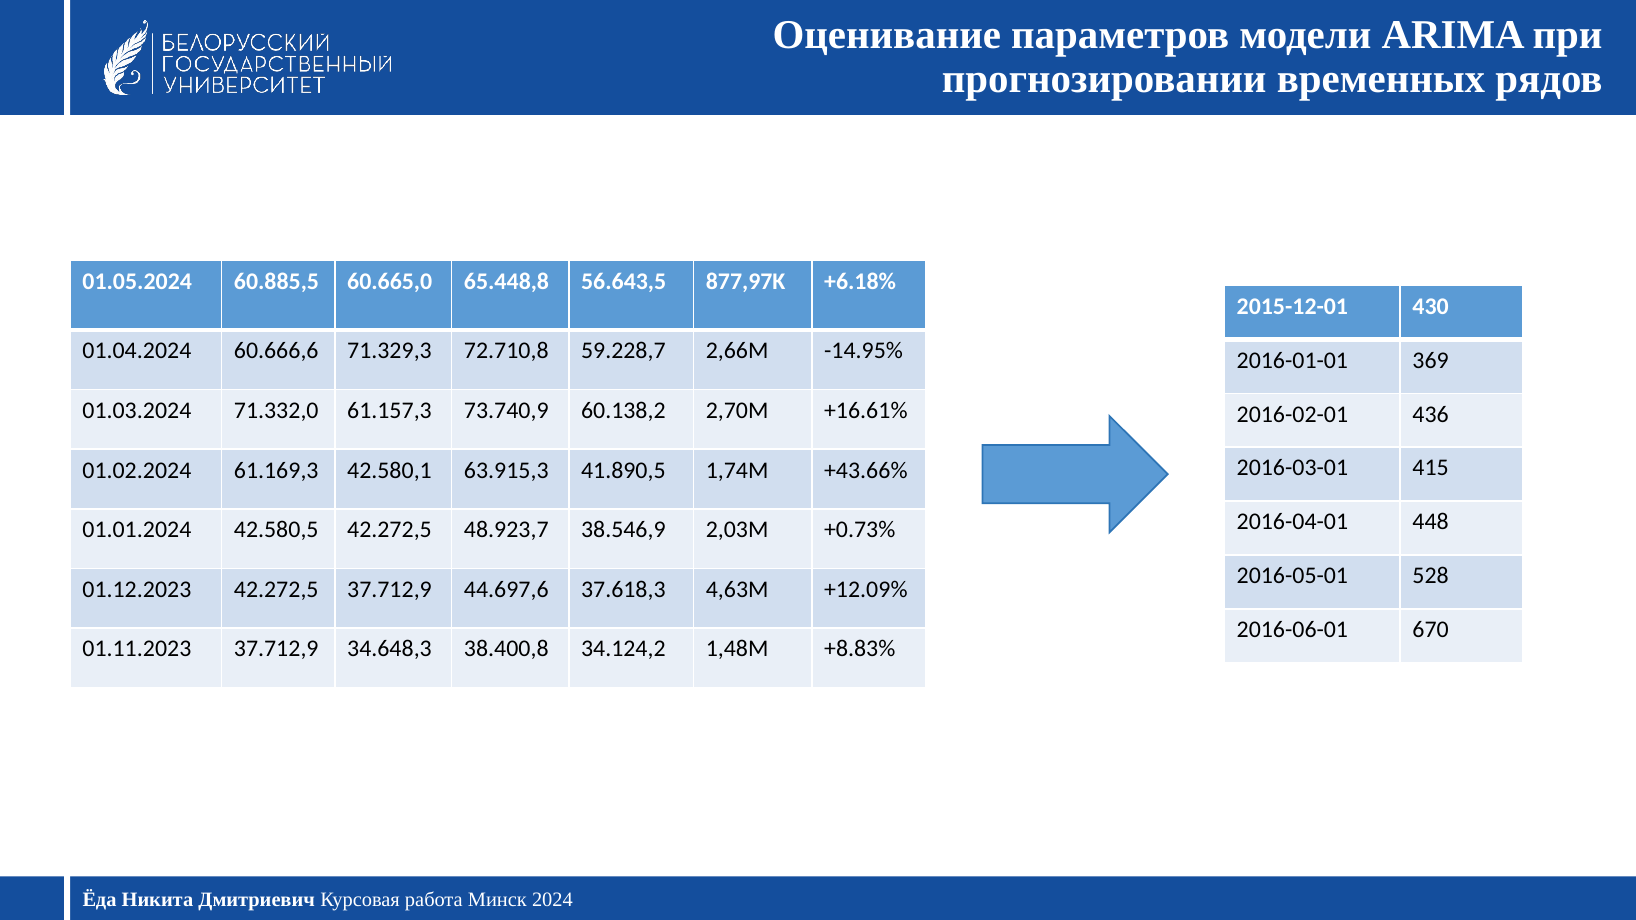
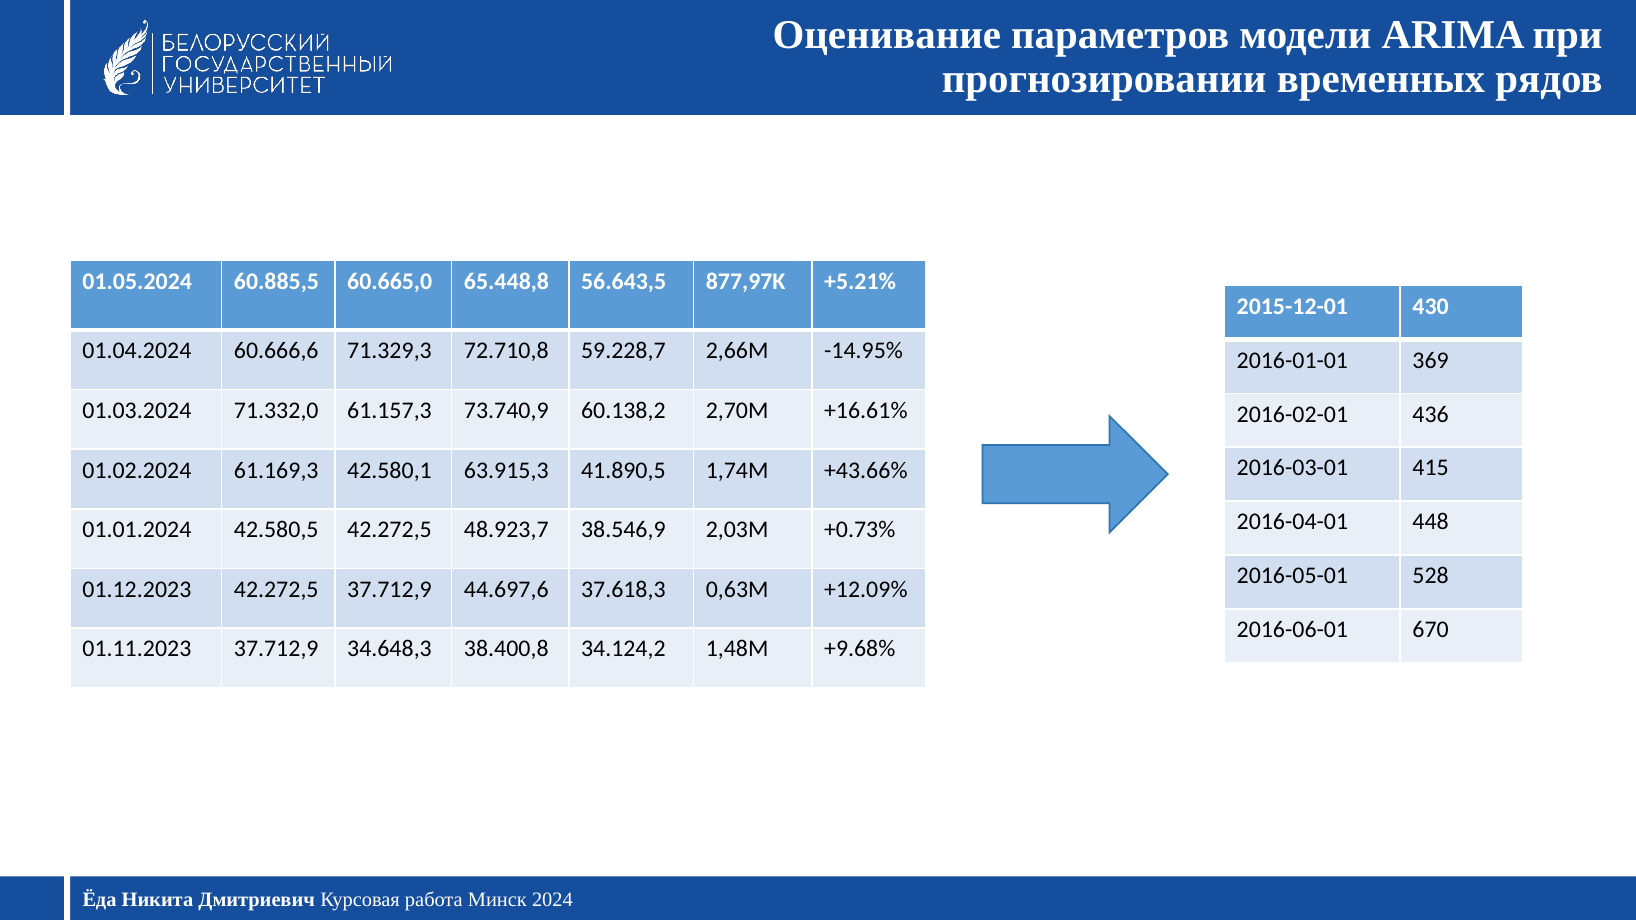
+6.18%: +6.18% -> +5.21%
4,63M: 4,63M -> 0,63M
+8.83%: +8.83% -> +9.68%
